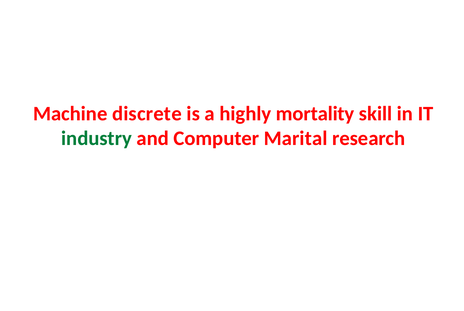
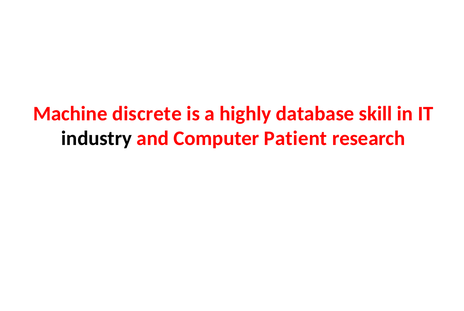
mortality: mortality -> database
industry colour: green -> black
Marital: Marital -> Patient
